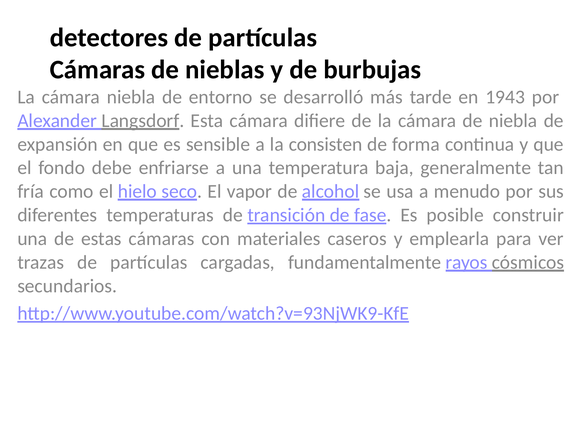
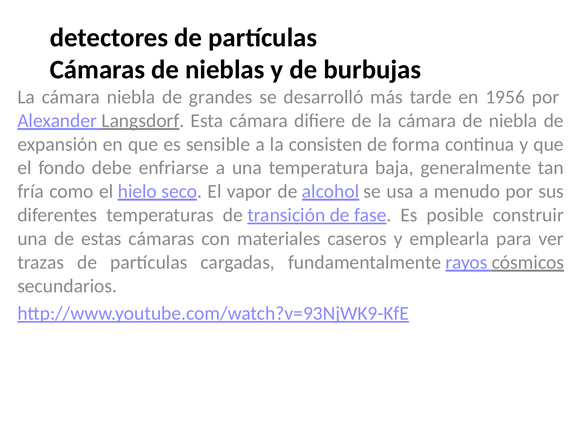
entorno: entorno -> grandes
1943: 1943 -> 1956
